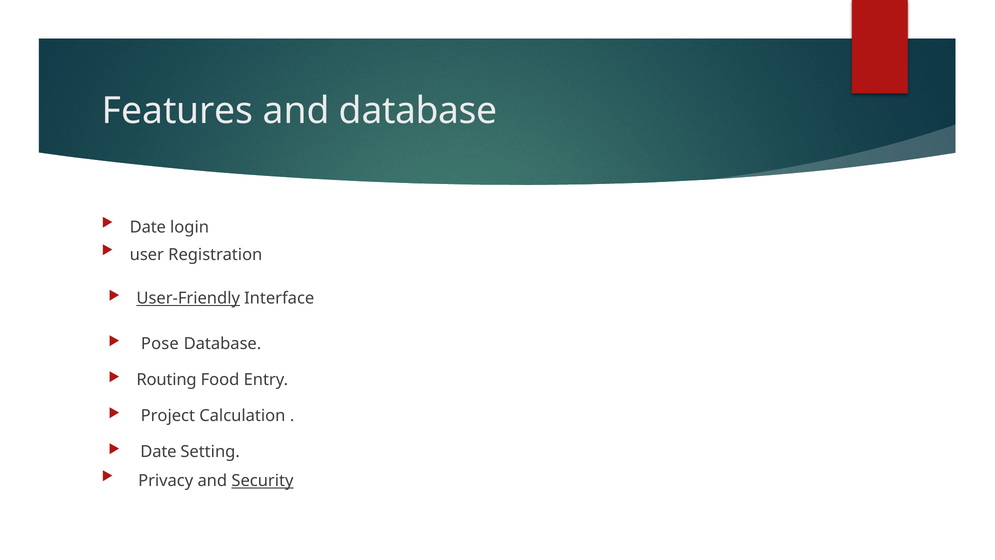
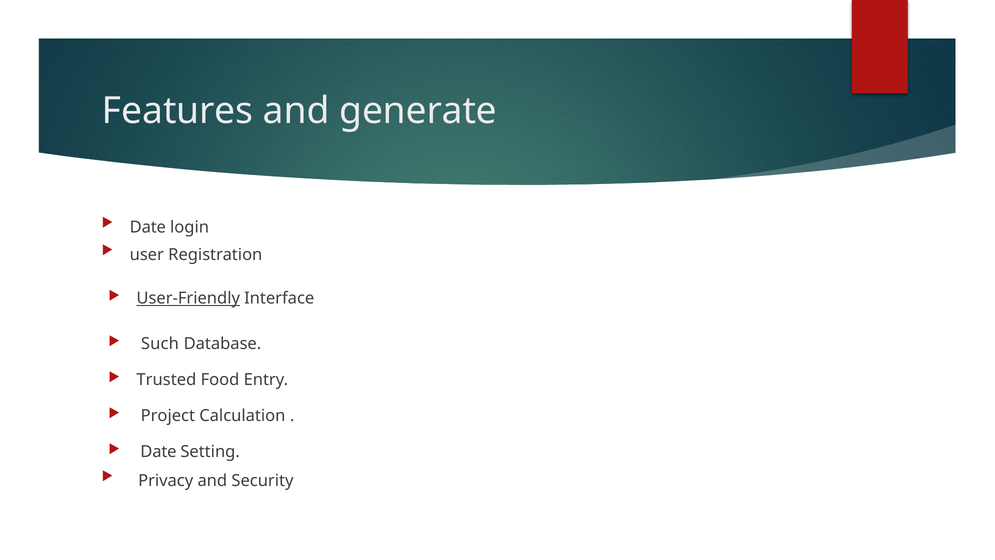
and database: database -> generate
Pose: Pose -> Such
Routing: Routing -> Trusted
Security underline: present -> none
